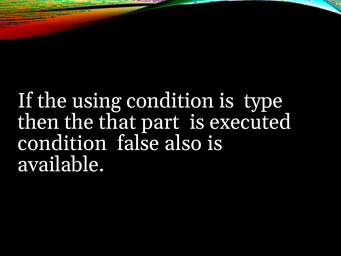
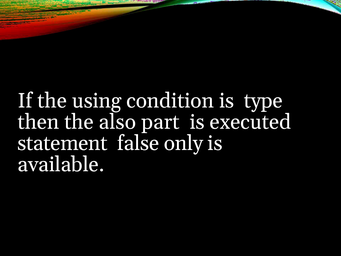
that: that -> also
condition at (62, 143): condition -> statement
also: also -> only
